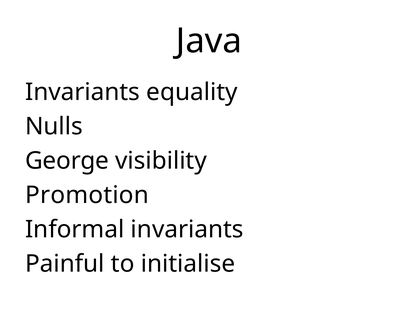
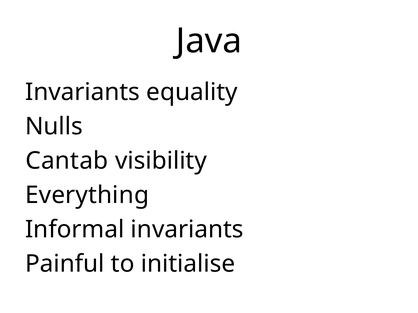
George: George -> Cantab
Promotion: Promotion -> Everything
